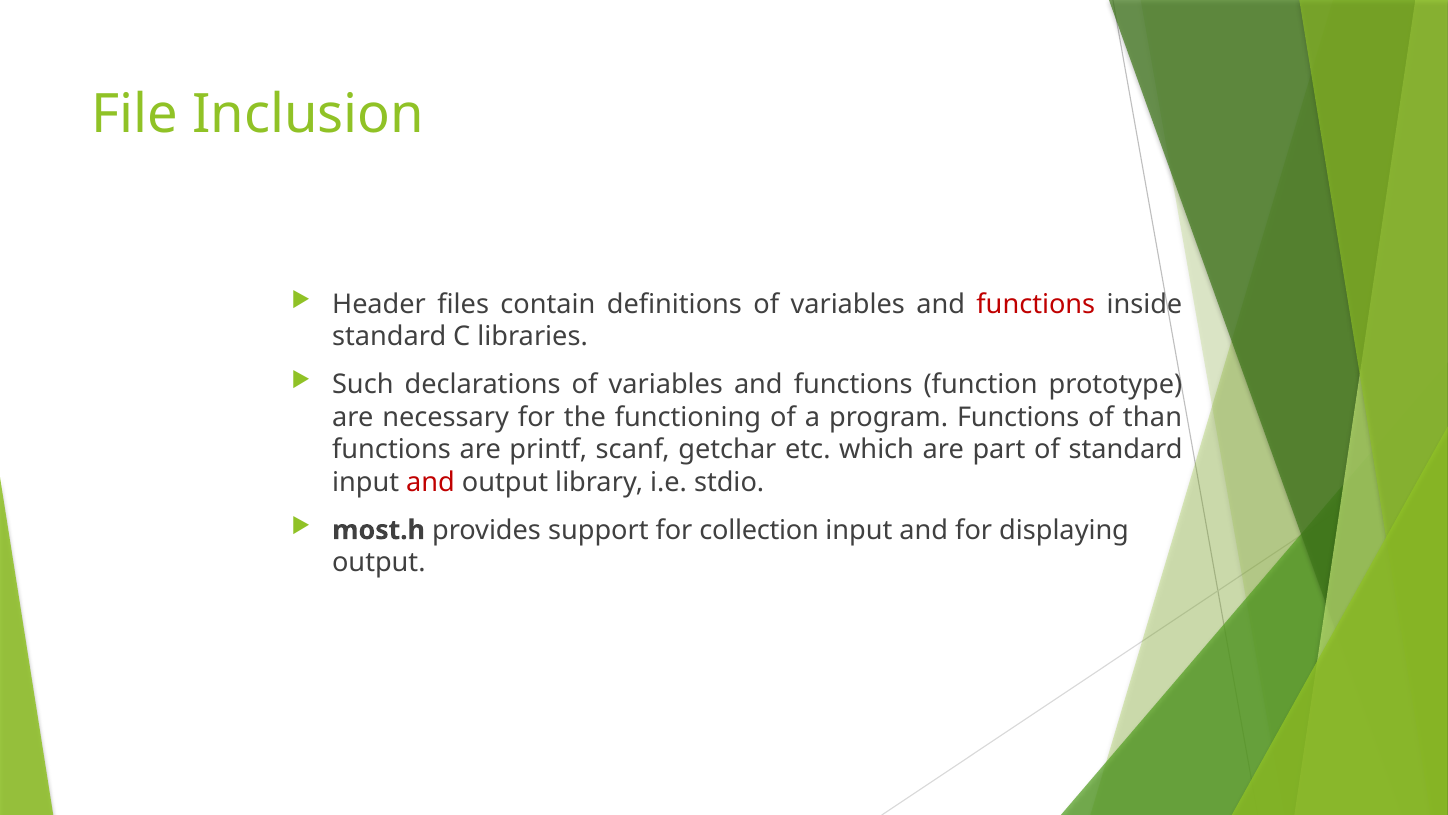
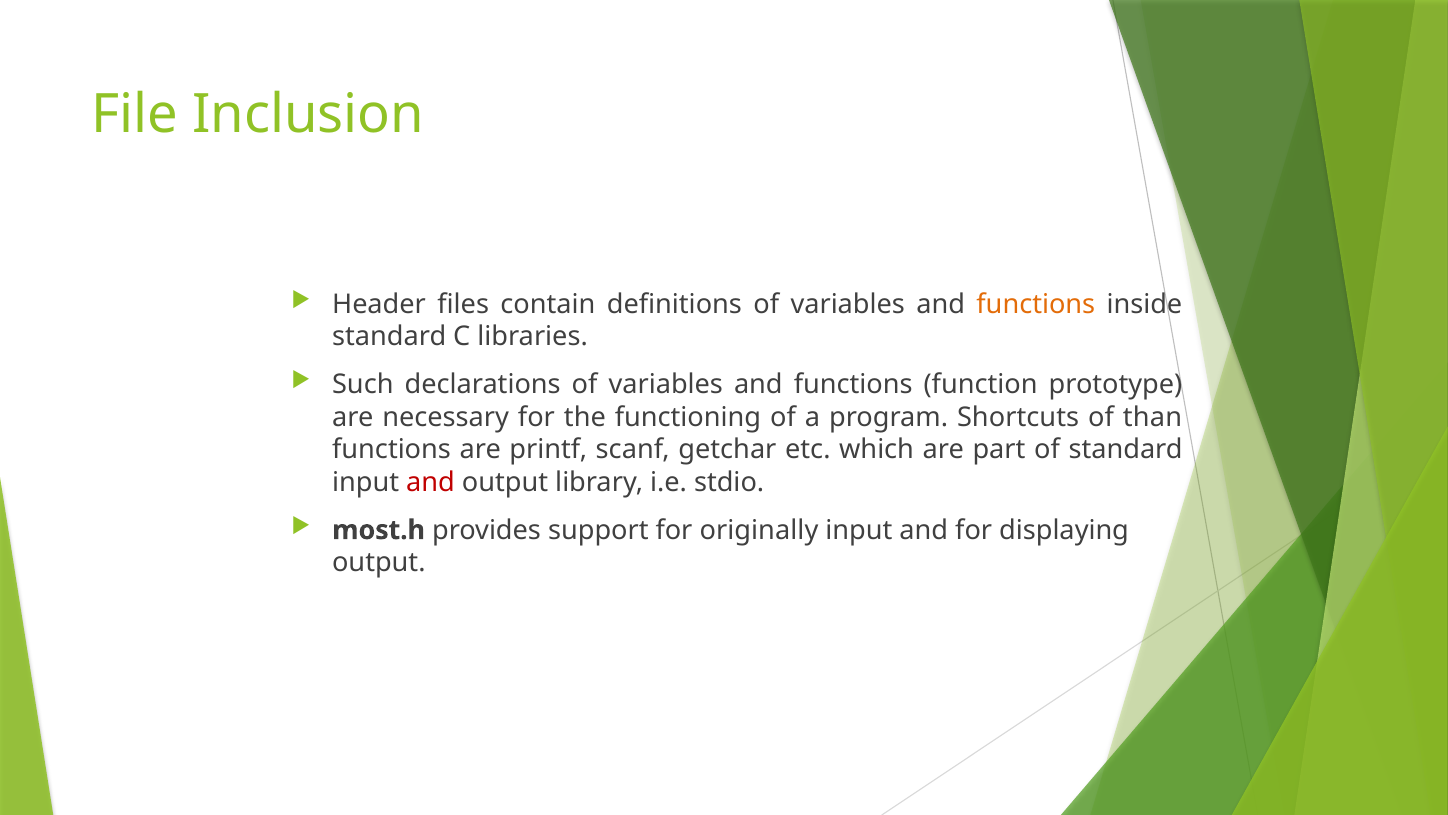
functions at (1036, 304) colour: red -> orange
program Functions: Functions -> Shortcuts
collection: collection -> originally
